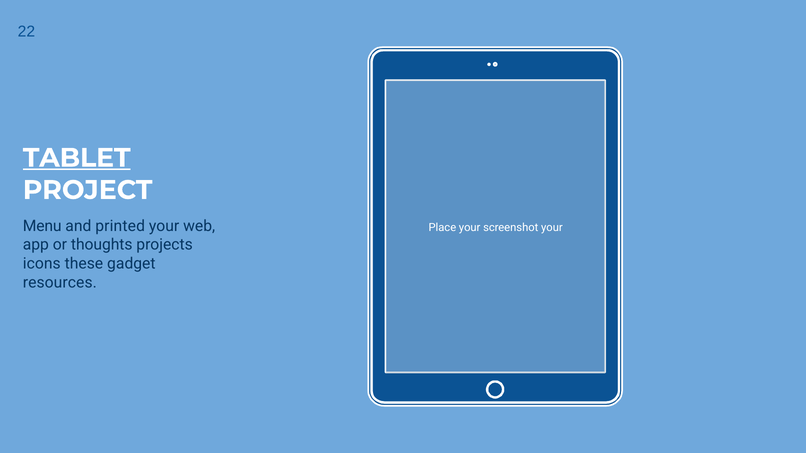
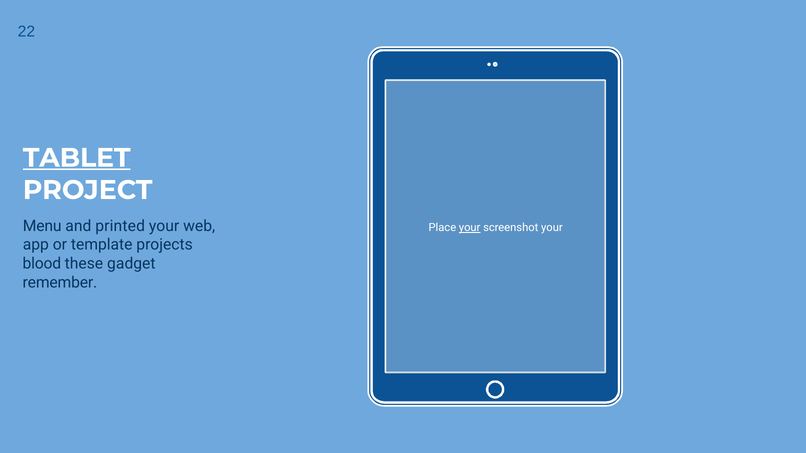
your at (470, 228) underline: none -> present
thoughts: thoughts -> template
icons: icons -> blood
resources: resources -> remember
